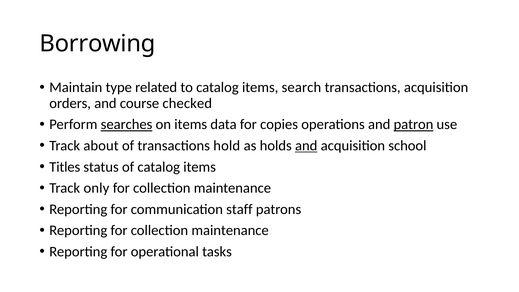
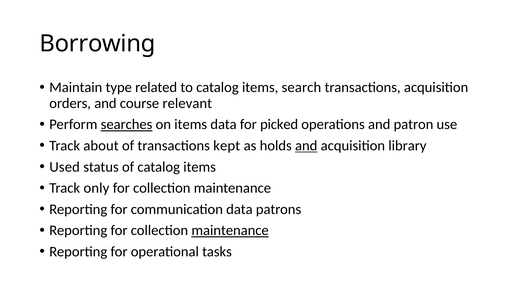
checked: checked -> relevant
copies: copies -> picked
patron underline: present -> none
hold: hold -> kept
school: school -> library
Titles: Titles -> Used
communication staff: staff -> data
maintenance at (230, 230) underline: none -> present
